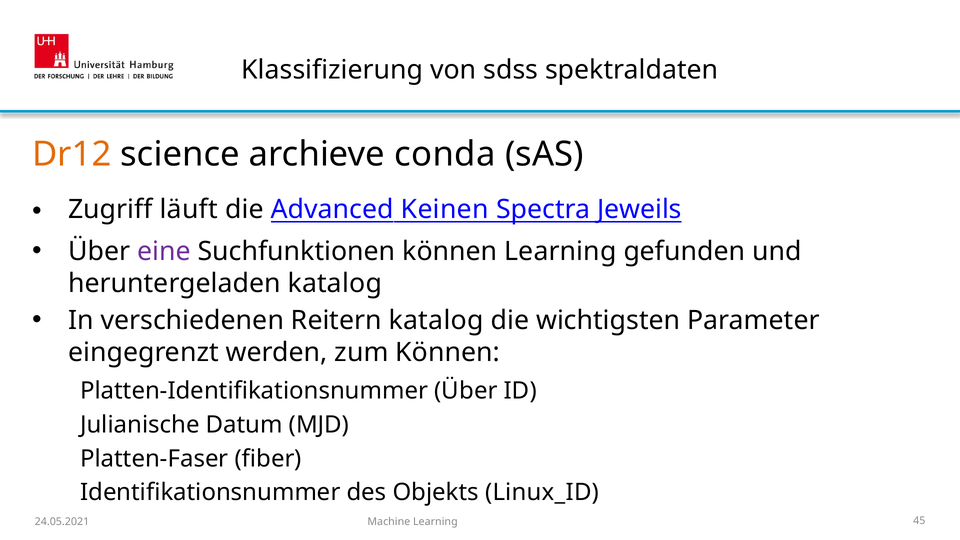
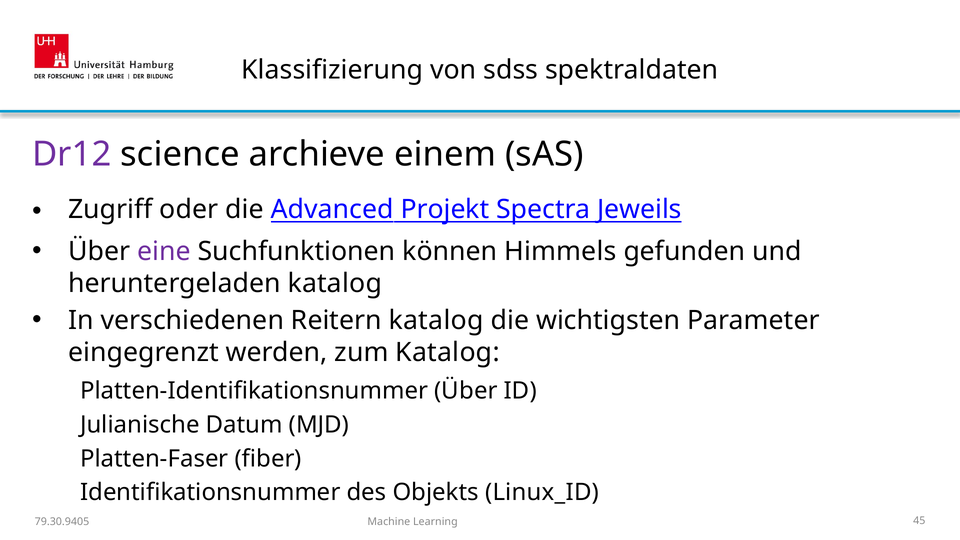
Dr12 colour: orange -> purple
conda: conda -> einem
läuft: läuft -> oder
Keinen: Keinen -> Projekt
können Learning: Learning -> Himmels
zum Können: Können -> Katalog
24.05.2021: 24.05.2021 -> 79.30.9405
